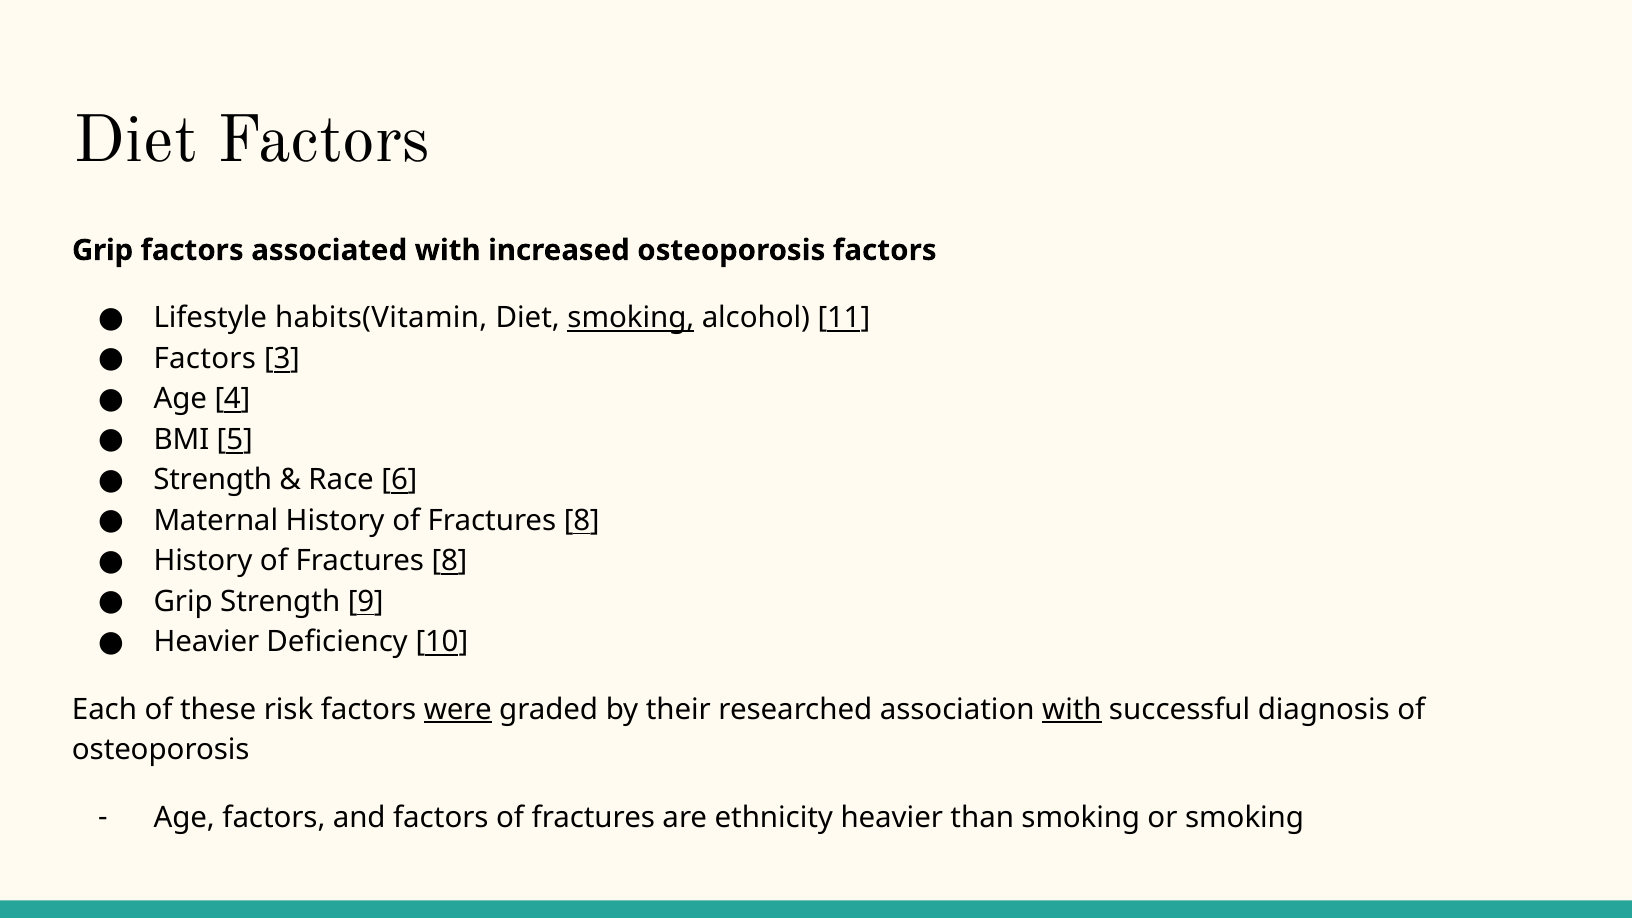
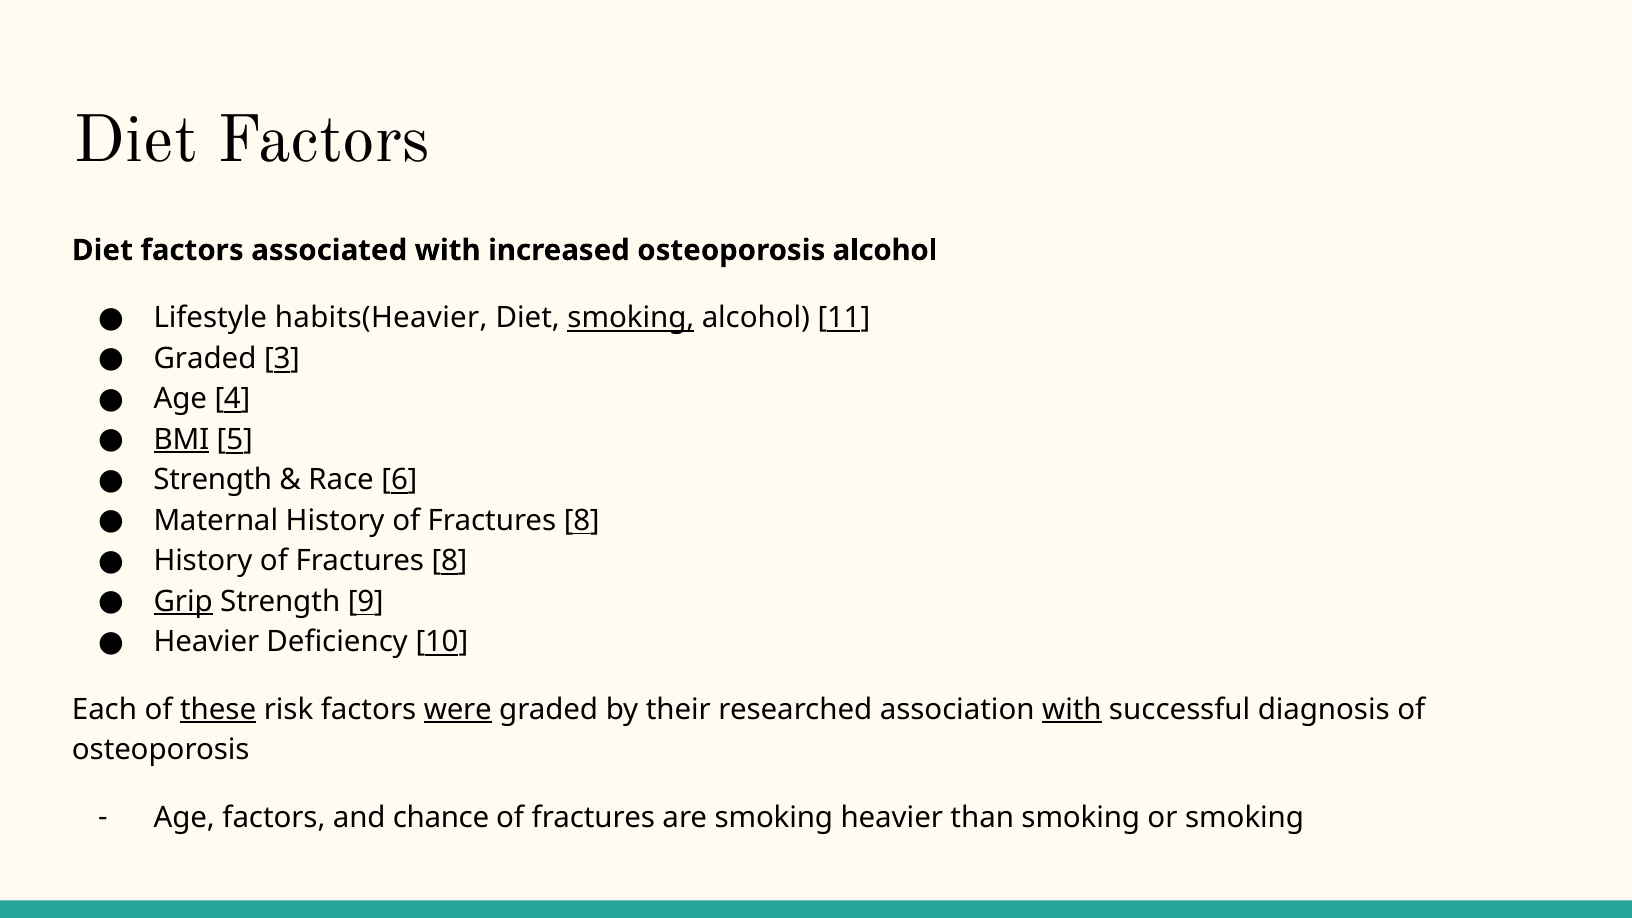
Grip at (103, 250): Grip -> Diet
osteoporosis factors: factors -> alcohol
habits(Vitamin: habits(Vitamin -> habits(Heavier
Factors at (205, 358): Factors -> Graded
BMI underline: none -> present
Grip at (183, 601) underline: none -> present
these underline: none -> present
and factors: factors -> chance
are ethnicity: ethnicity -> smoking
